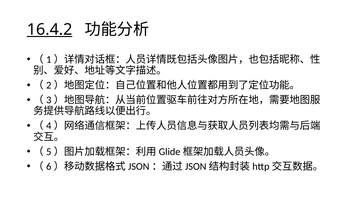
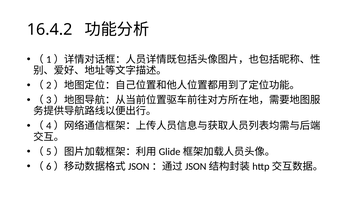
16.4.2 underline: present -> none
